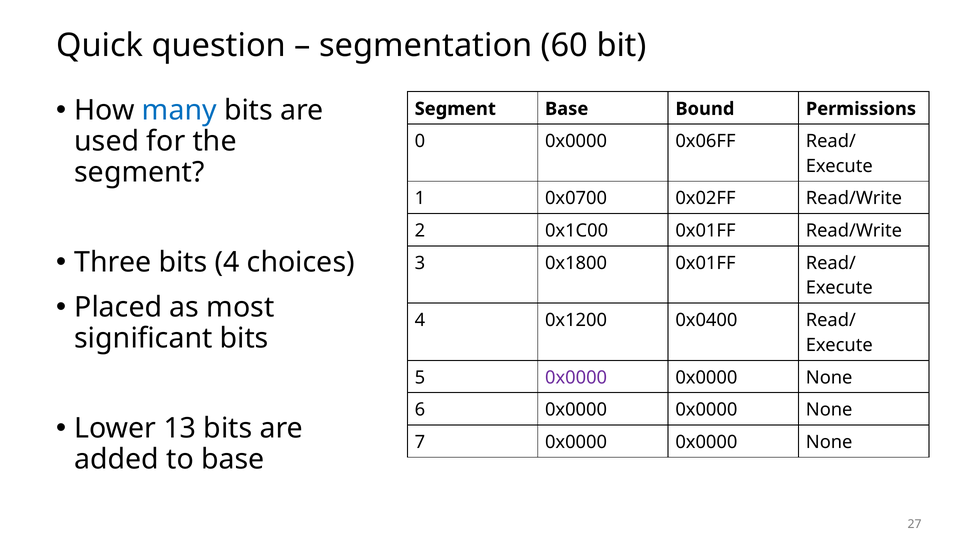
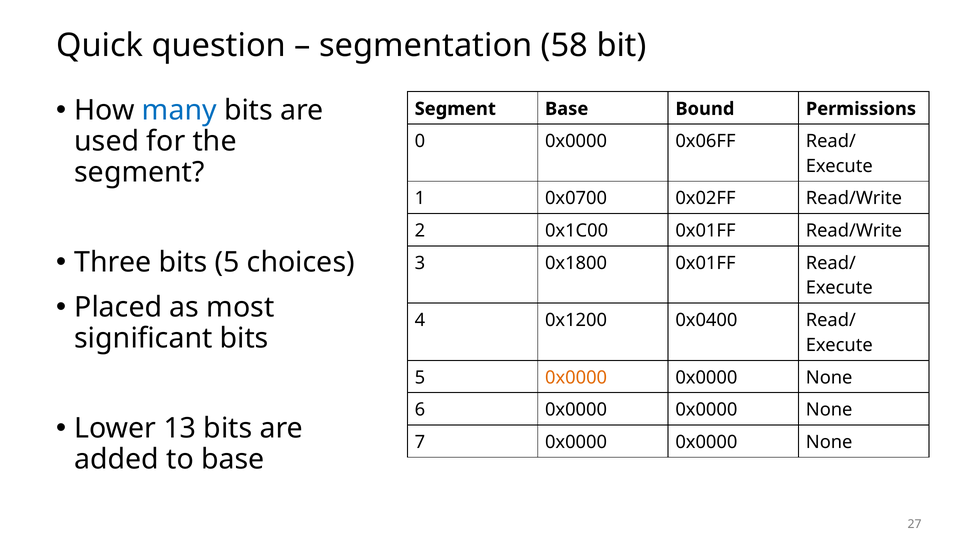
60: 60 -> 58
bits 4: 4 -> 5
0x0000 at (576, 378) colour: purple -> orange
